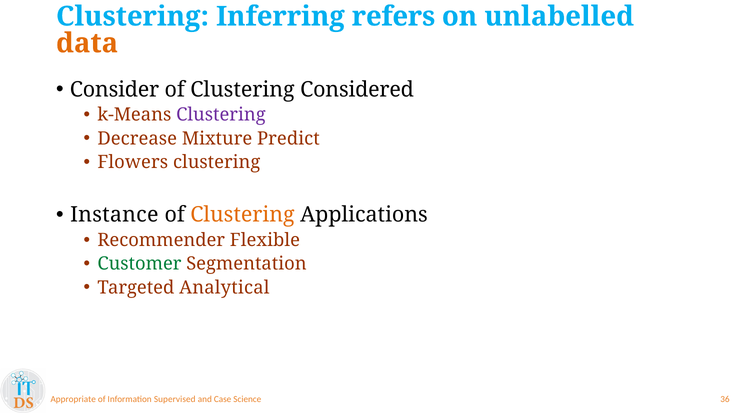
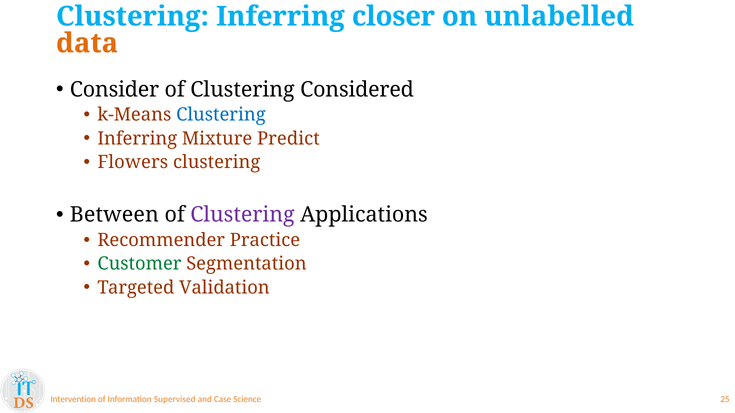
refers: refers -> closer
Clustering at (221, 115) colour: purple -> blue
Decrease at (137, 139): Decrease -> Inferring
Instance: Instance -> Between
Clustering at (242, 215) colour: orange -> purple
Flexible: Flexible -> Practice
Analytical: Analytical -> Validation
Appropriate: Appropriate -> Intervention
36: 36 -> 25
